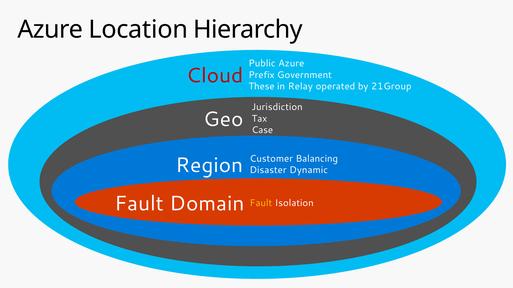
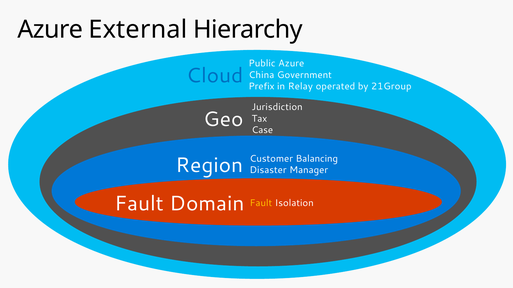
Location: Location -> External
Cloud colour: red -> blue
Prefix: Prefix -> China
These: These -> Prefix
Dynamic: Dynamic -> Manager
